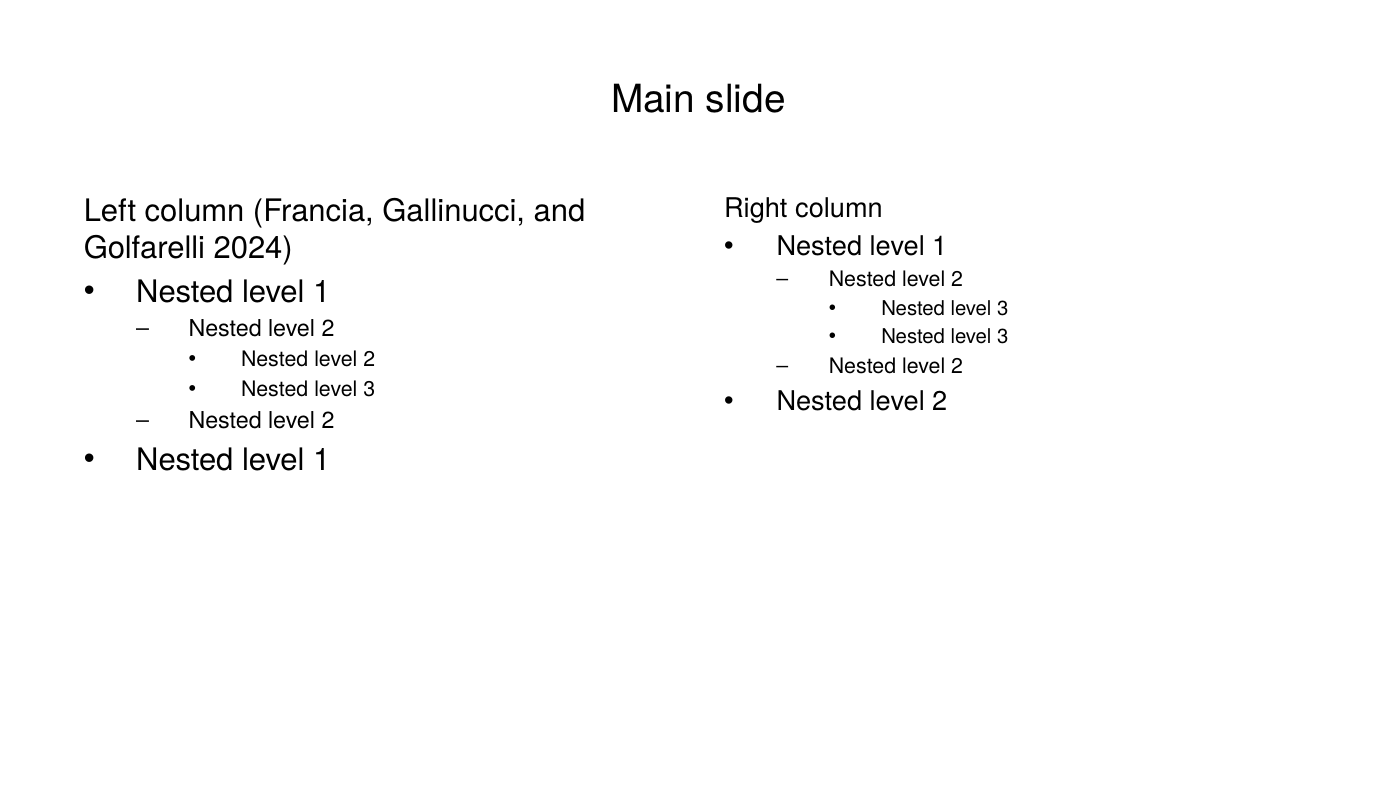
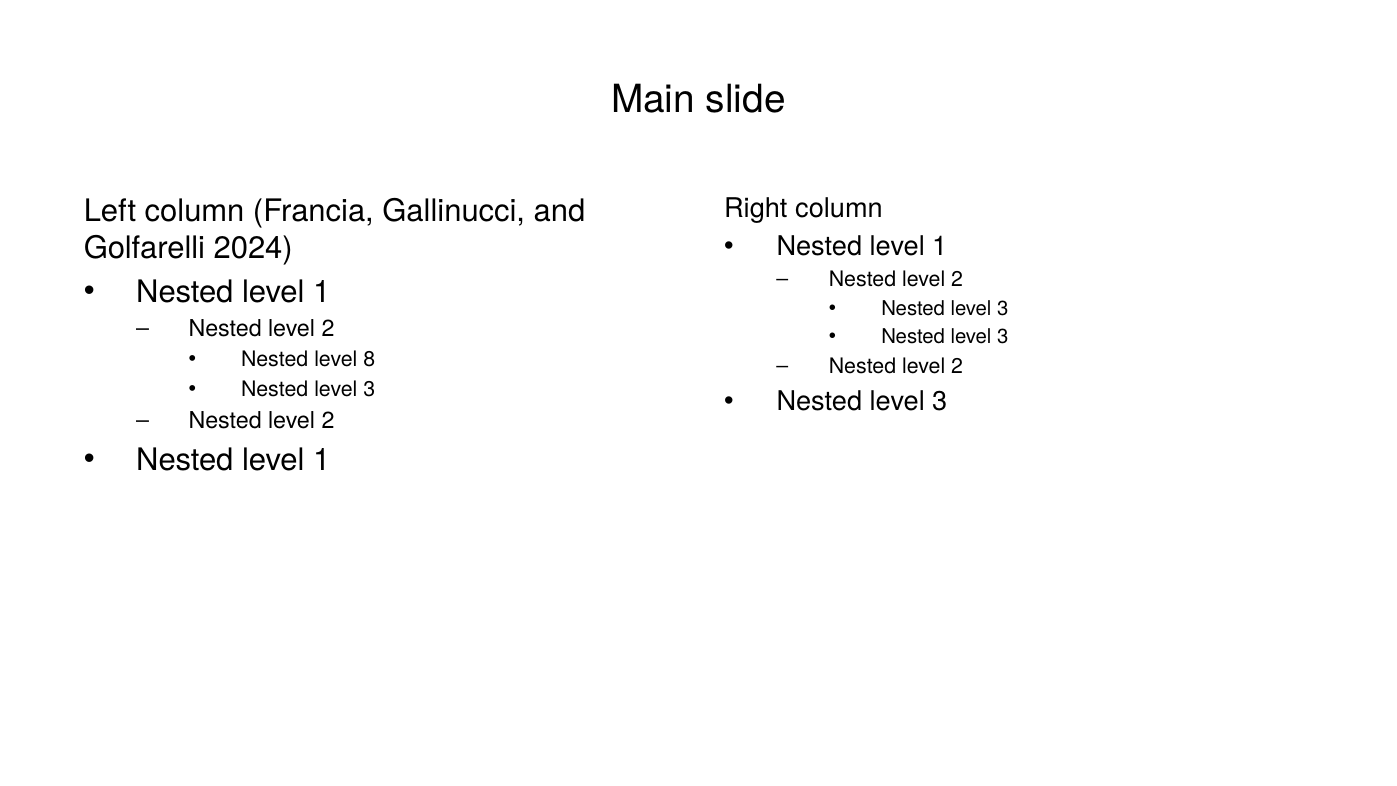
2 at (369, 359): 2 -> 8
2 at (940, 402): 2 -> 3
